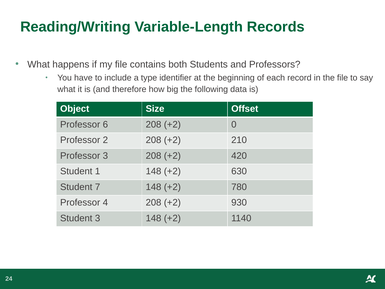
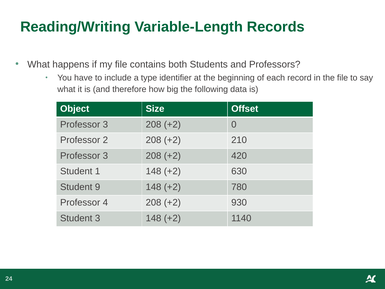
6 at (105, 124): 6 -> 3
7: 7 -> 9
